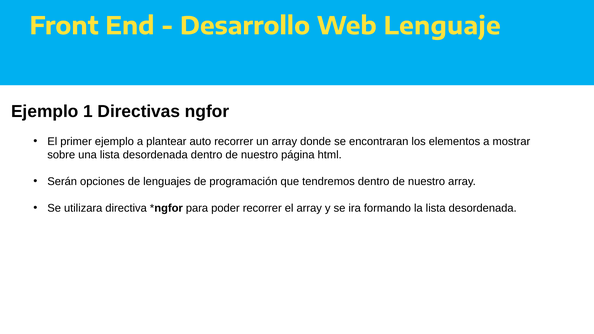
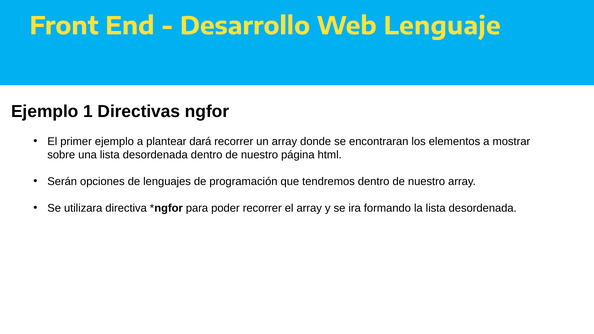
auto: auto -> dará
